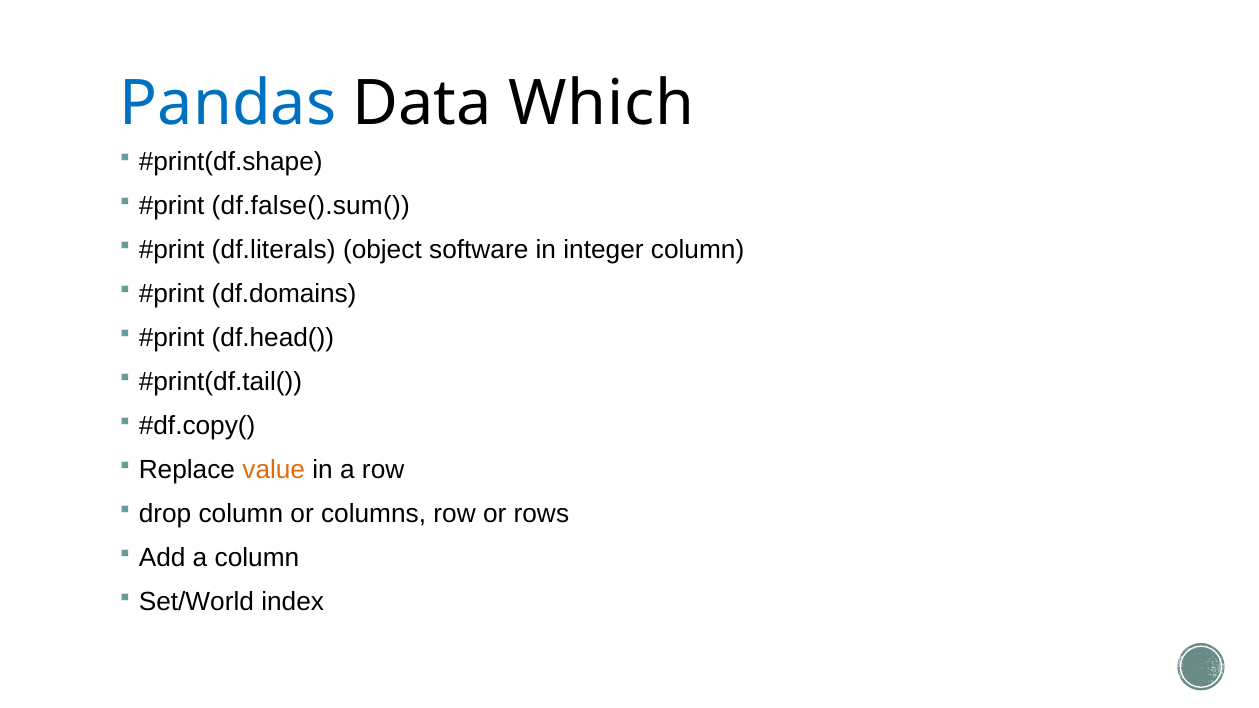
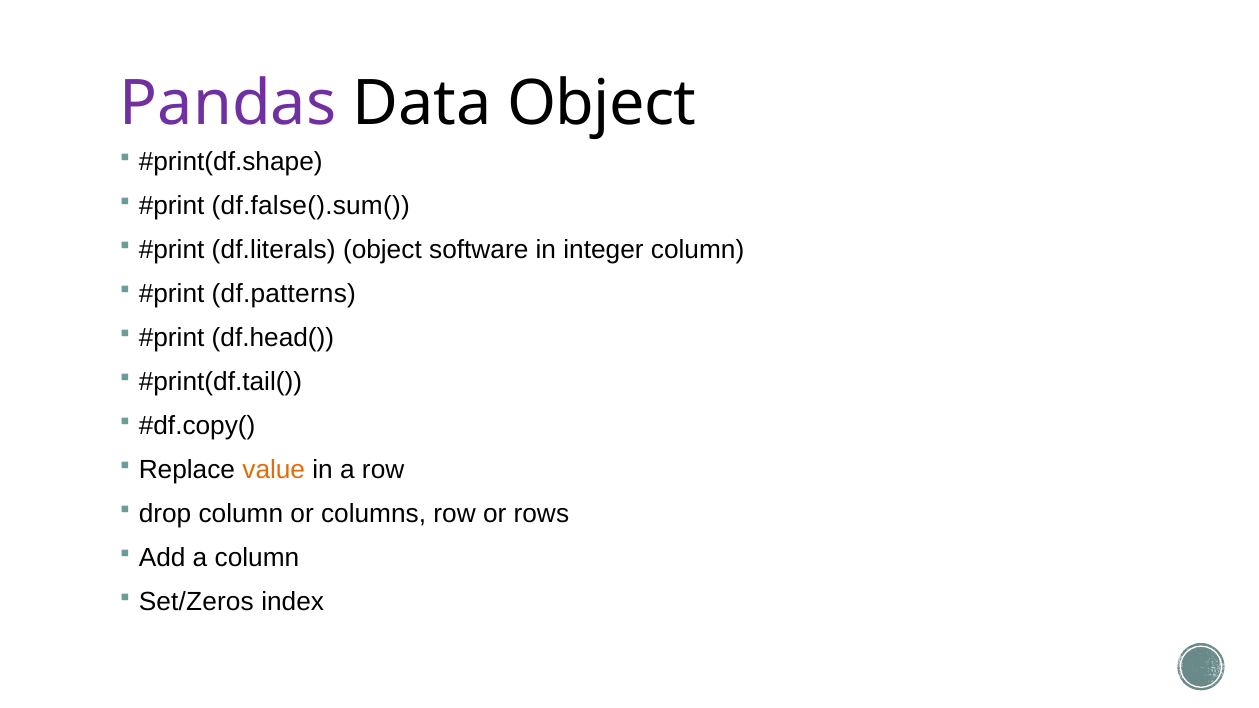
Pandas colour: blue -> purple
Data Which: Which -> Object
df.domains: df.domains -> df.patterns
Set/World: Set/World -> Set/Zeros
